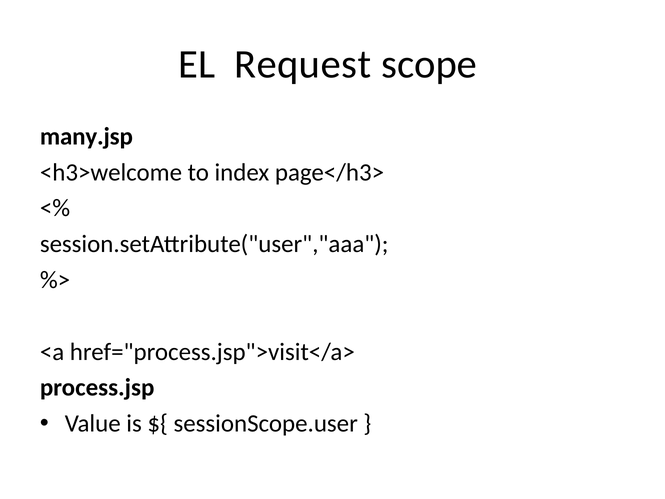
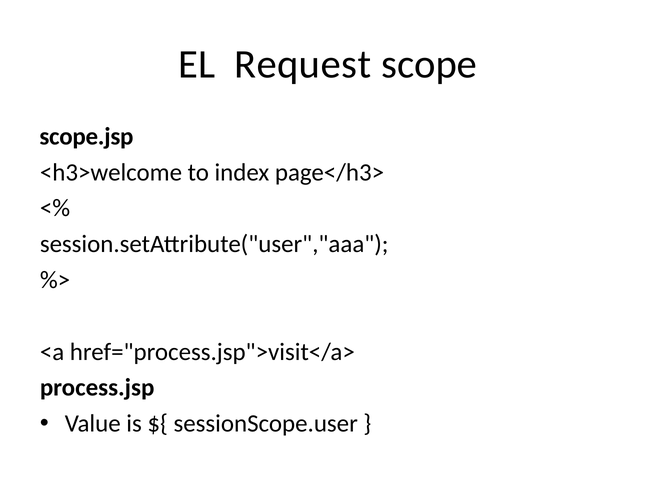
many.jsp: many.jsp -> scope.jsp
